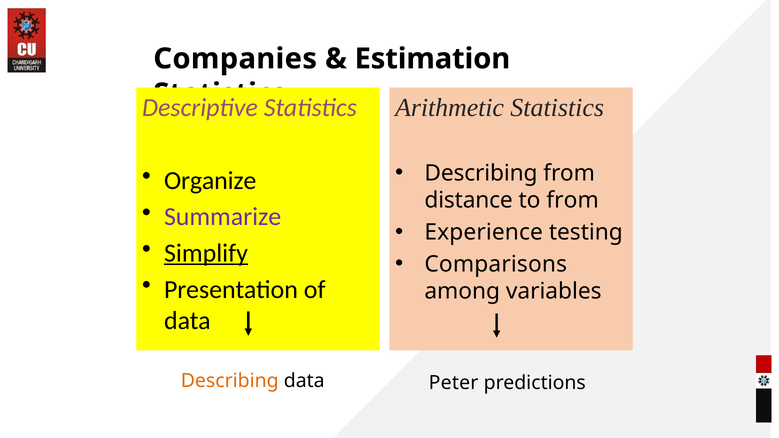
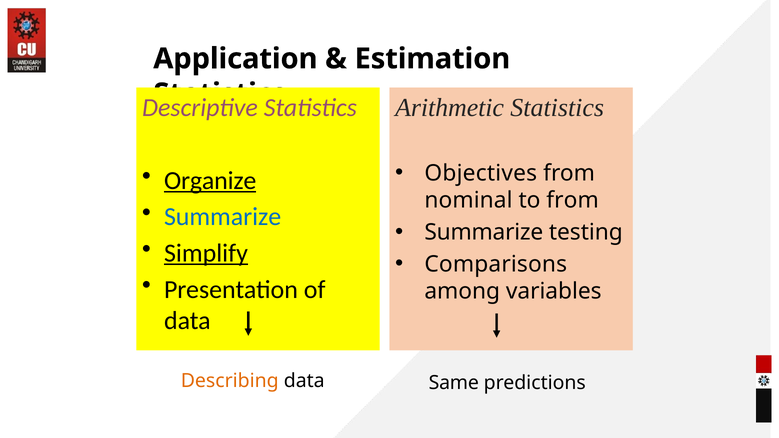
Companies: Companies -> Application
Describing at (481, 173): Describing -> Objectives
Organize underline: none -> present
distance: distance -> nominal
Summarize at (223, 217) colour: purple -> blue
Experience at (484, 232): Experience -> Summarize
Peter: Peter -> Same
